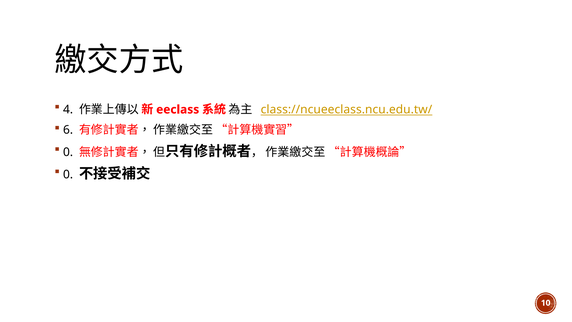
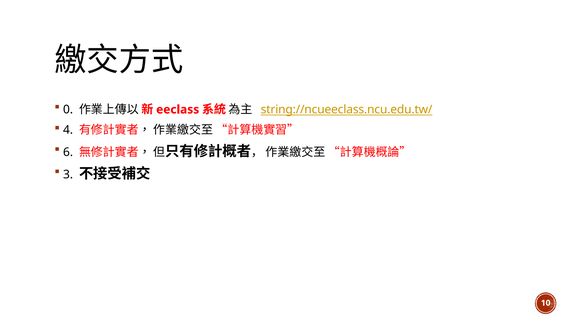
4: 4 -> 0
class://ncueeclass.ncu.edu.tw/: class://ncueeclass.ncu.edu.tw/ -> string://ncueeclass.ncu.edu.tw/
6: 6 -> 4
0 at (68, 152): 0 -> 6
0 at (68, 175): 0 -> 3
